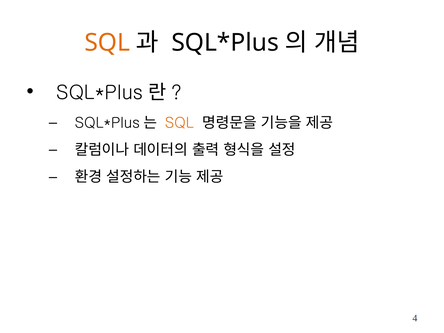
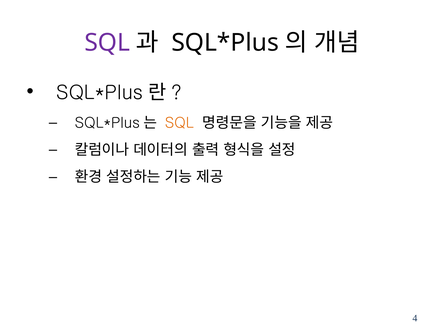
SQL at (107, 43) colour: orange -> purple
